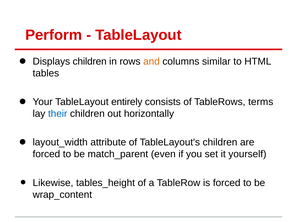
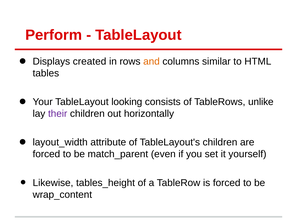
Displays children: children -> created
entirely: entirely -> looking
terms: terms -> unlike
their colour: blue -> purple
